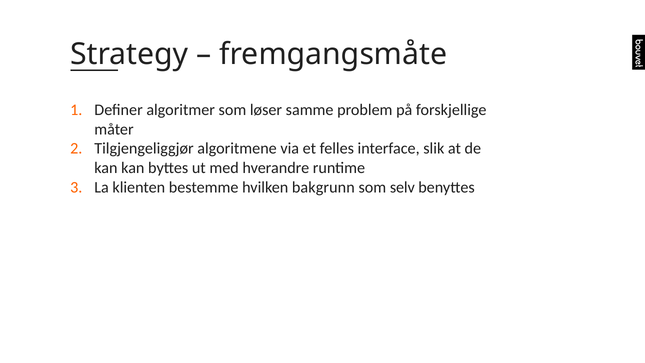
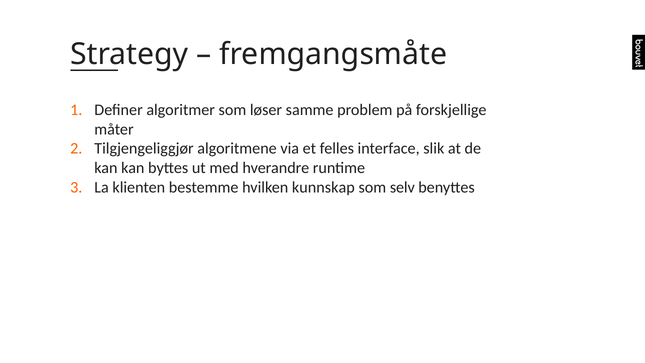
bakgrunn: bakgrunn -> kunnskap
